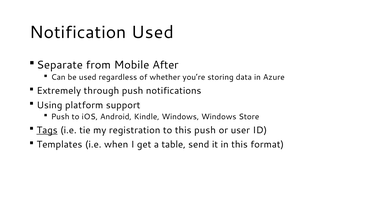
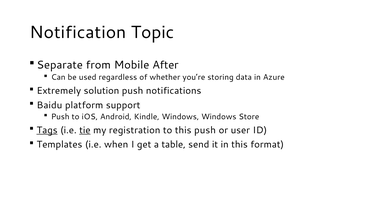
Notification Used: Used -> Topic
through: through -> solution
Using: Using -> Baidu
tie underline: none -> present
